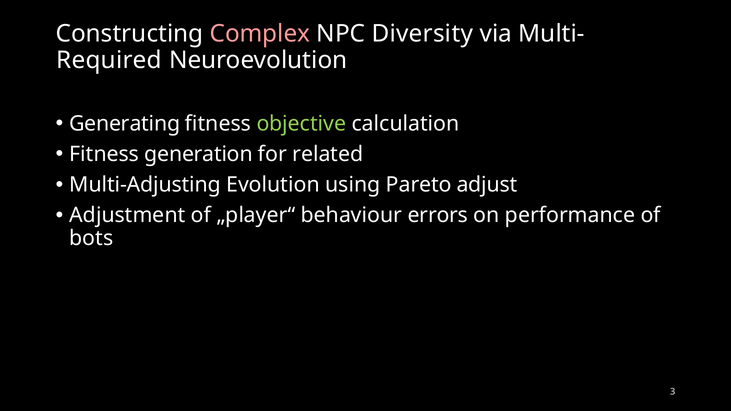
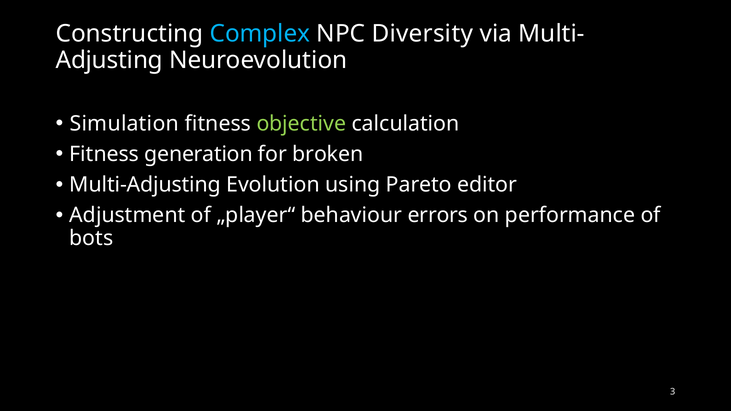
Complex colour: pink -> light blue
Required: Required -> Adjusting
Generating: Generating -> Simulation
related: related -> broken
adjust: adjust -> editor
